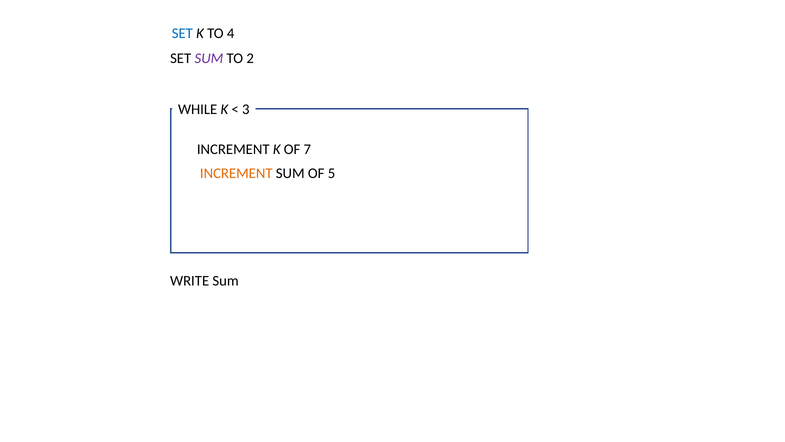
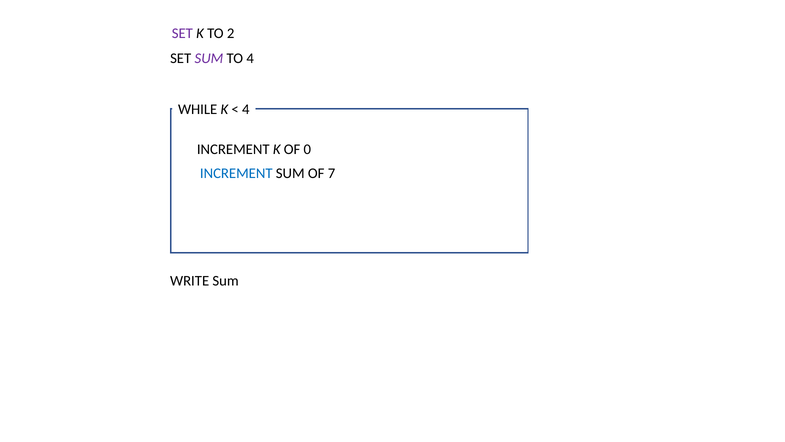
SET at (182, 33) colour: blue -> purple
4: 4 -> 2
TO 2: 2 -> 4
3 at (246, 109): 3 -> 4
7: 7 -> 0
INCREMENT at (236, 173) colour: orange -> blue
5: 5 -> 7
